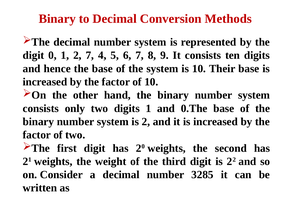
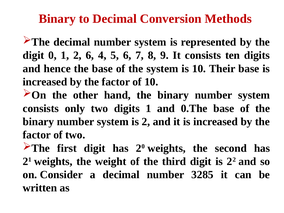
2 7: 7 -> 6
